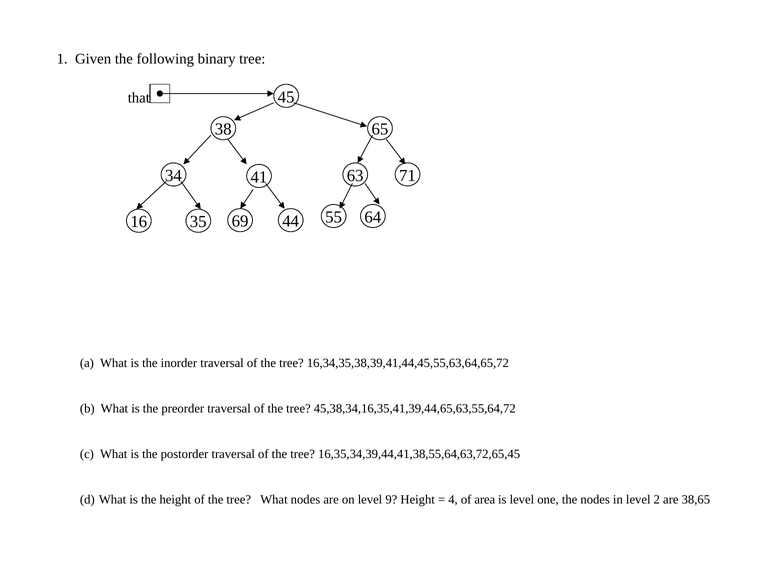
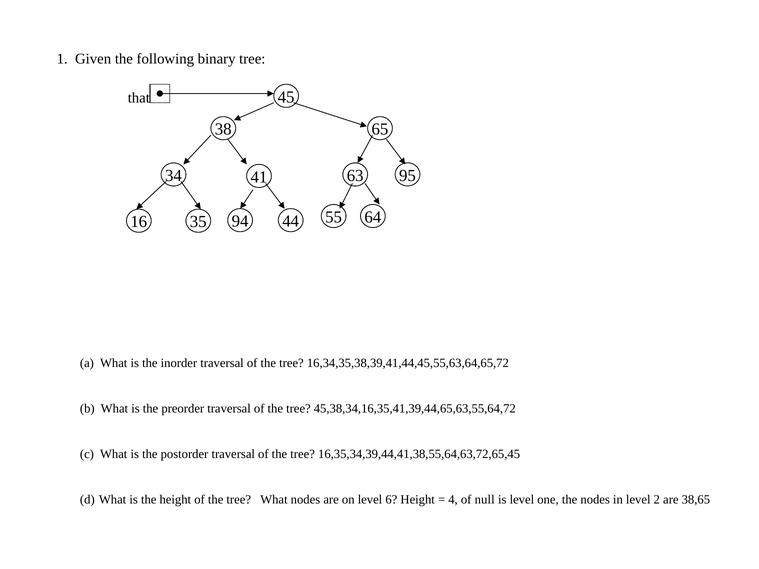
71: 71 -> 95
69: 69 -> 94
9: 9 -> 6
area: area -> null
